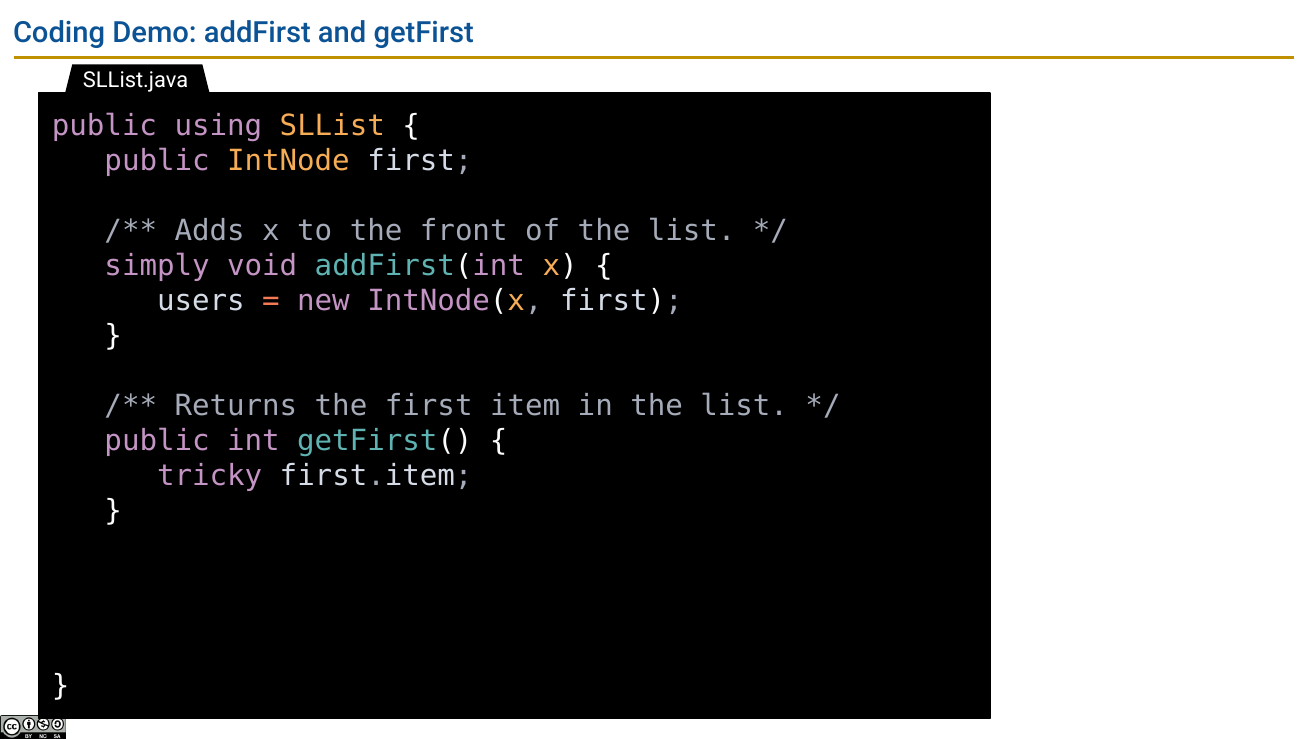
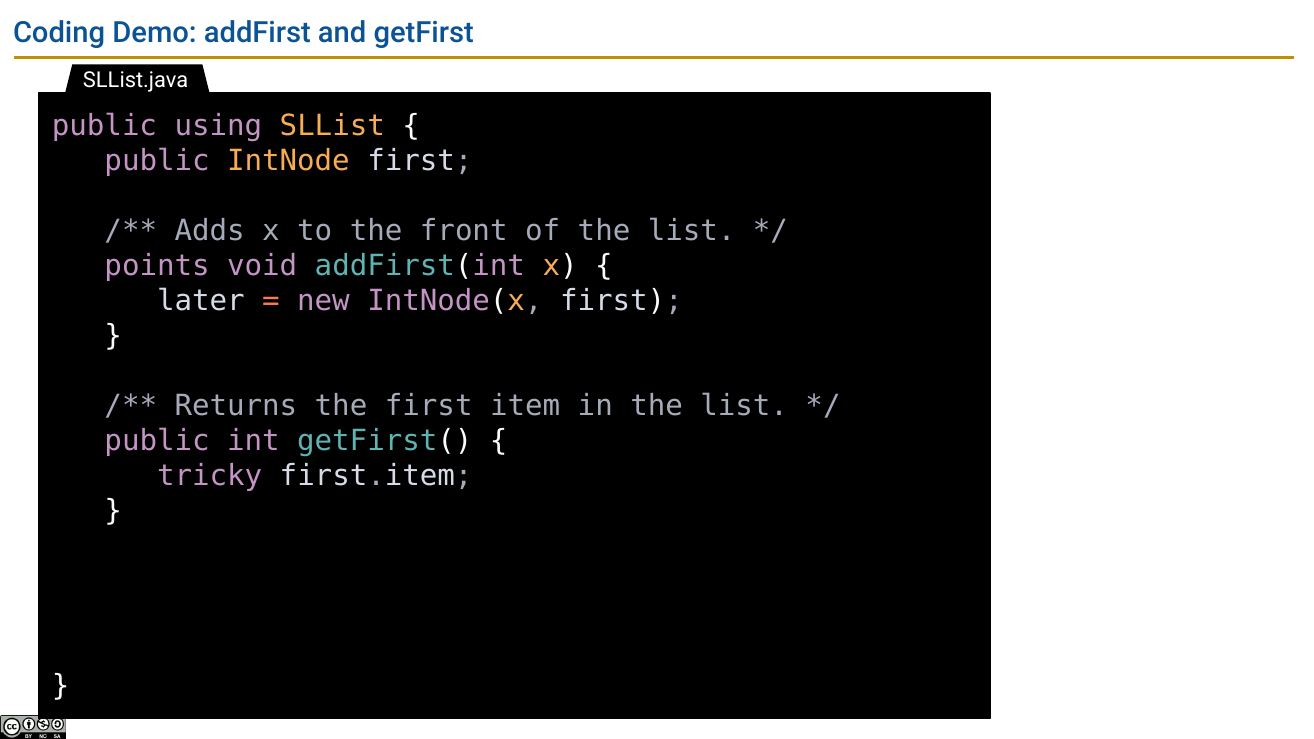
simply: simply -> points
users: users -> later
